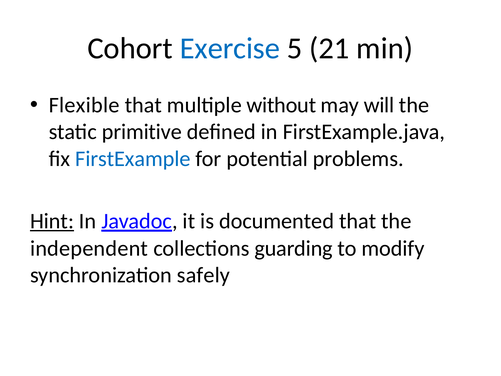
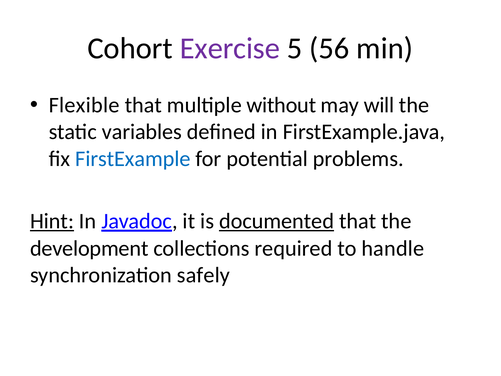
Exercise colour: blue -> purple
21: 21 -> 56
primitive: primitive -> variables
documented underline: none -> present
independent: independent -> development
guarding: guarding -> required
modify: modify -> handle
